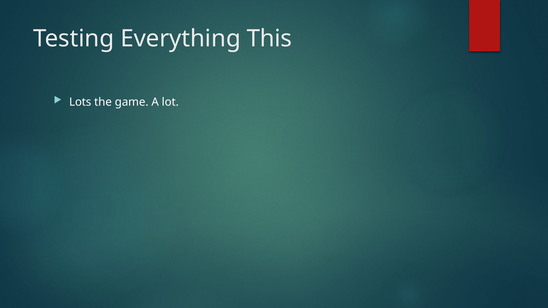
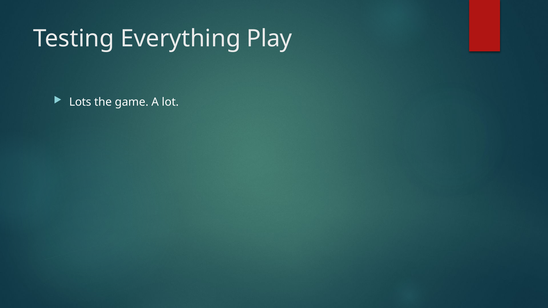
This: This -> Play
